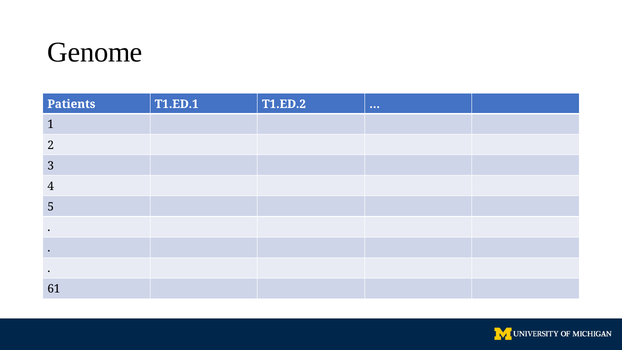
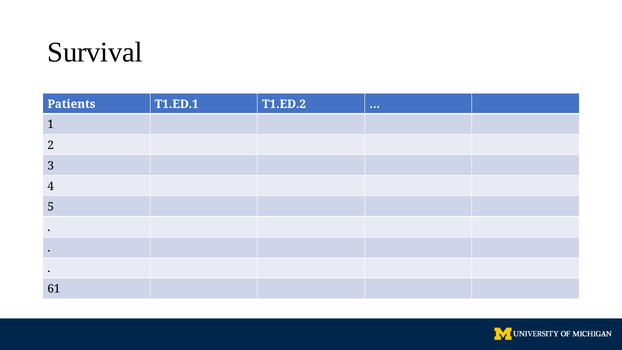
Genome: Genome -> Survival
